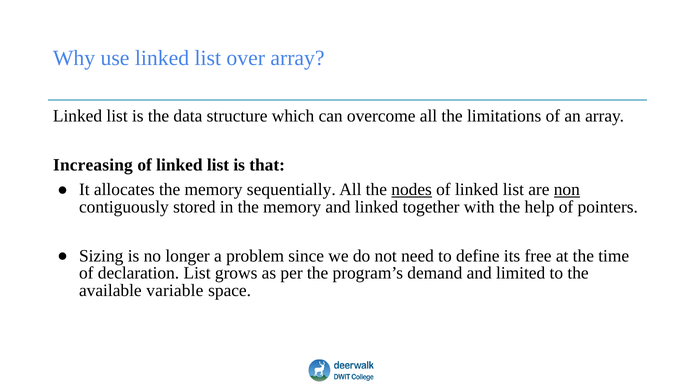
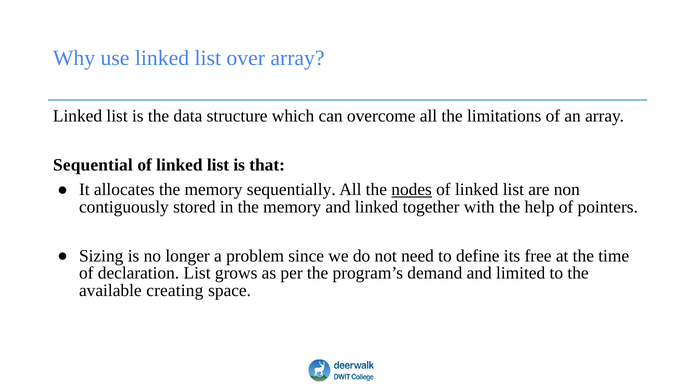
Increasing: Increasing -> Sequential
non underline: present -> none
variable: variable -> creating
